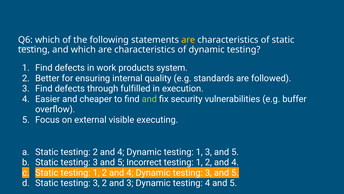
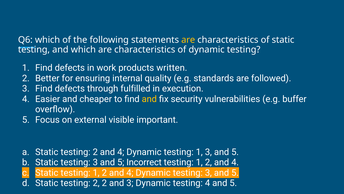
system: system -> written
and at (149, 99) colour: light green -> yellow
executing: executing -> important
3 at (96, 183): 3 -> 2
